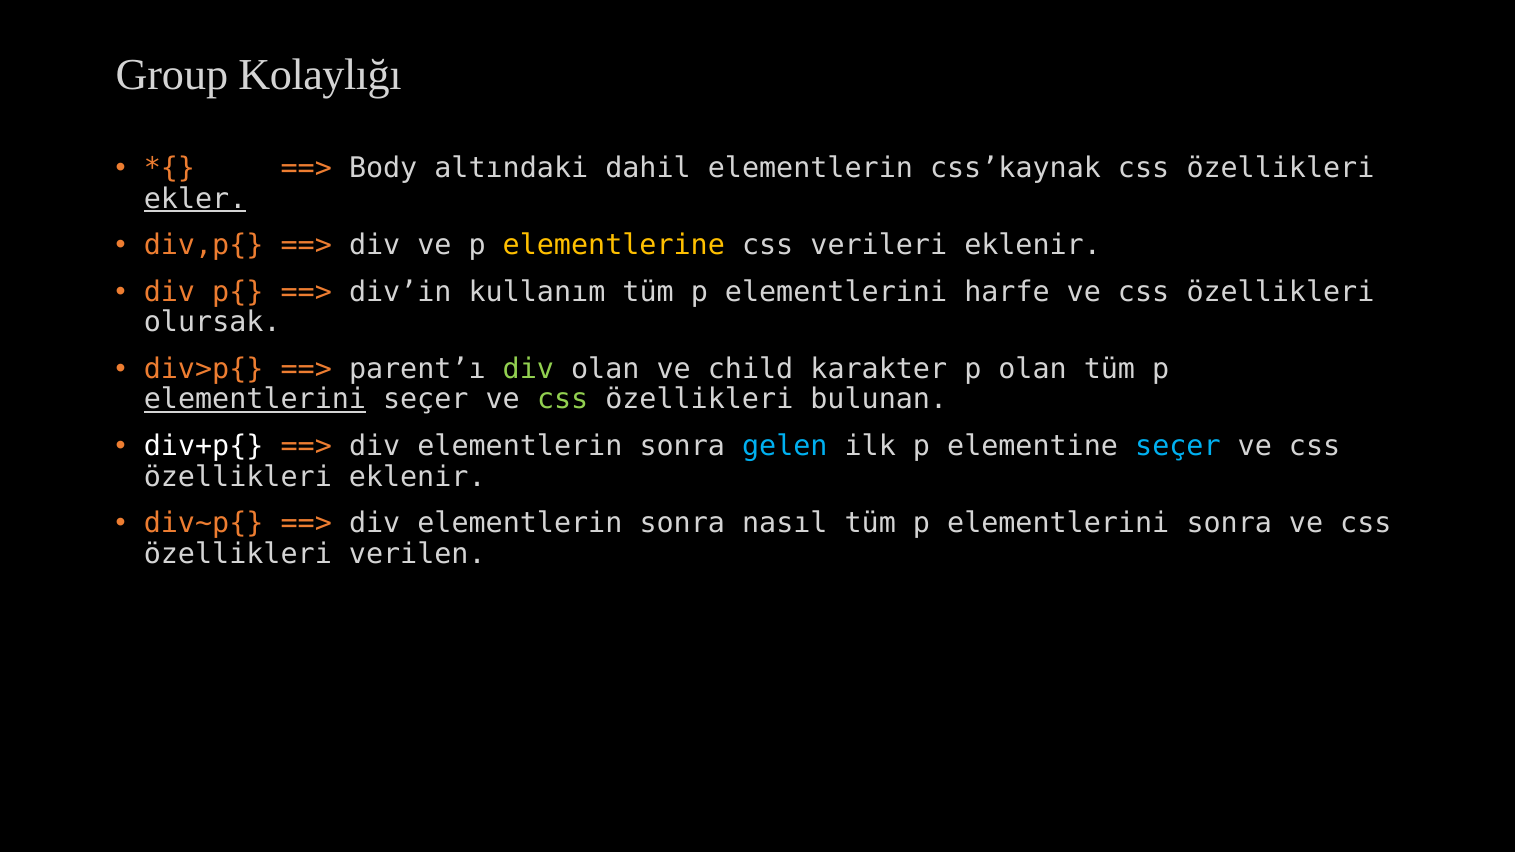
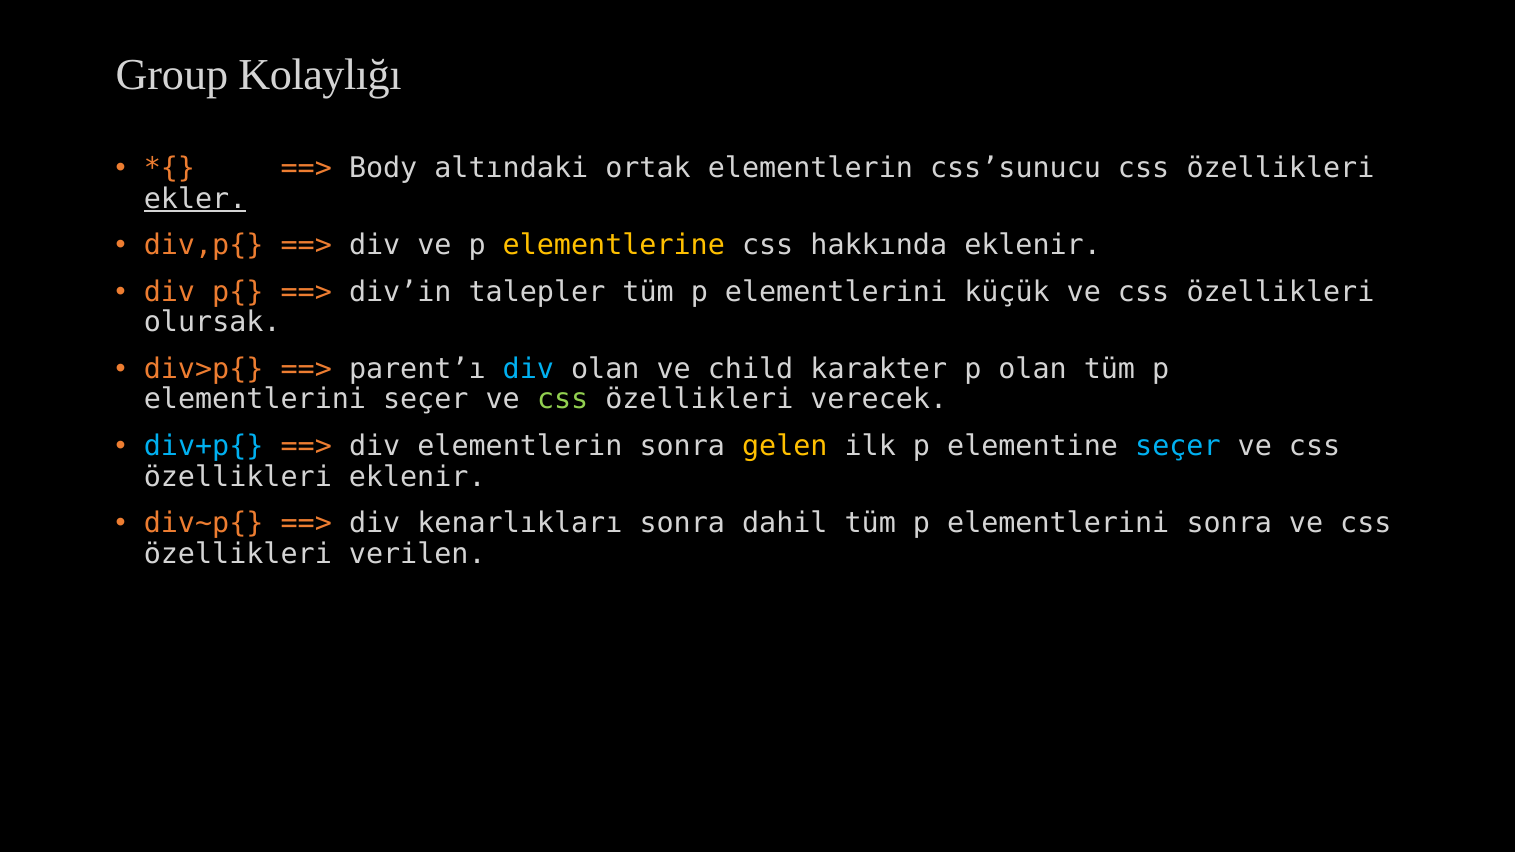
dahil: dahil -> ortak
css’kaynak: css’kaynak -> css’sunucu
verileri: verileri -> hakkında
kullanım: kullanım -> talepler
harfe: harfe -> küçük
div at (528, 369) colour: light green -> light blue
elementlerini at (255, 400) underline: present -> none
bulunan: bulunan -> verecek
div+p{ colour: white -> light blue
gelen colour: light blue -> yellow
elementlerin at (520, 523): elementlerin -> kenarlıkları
nasıl: nasıl -> dahil
